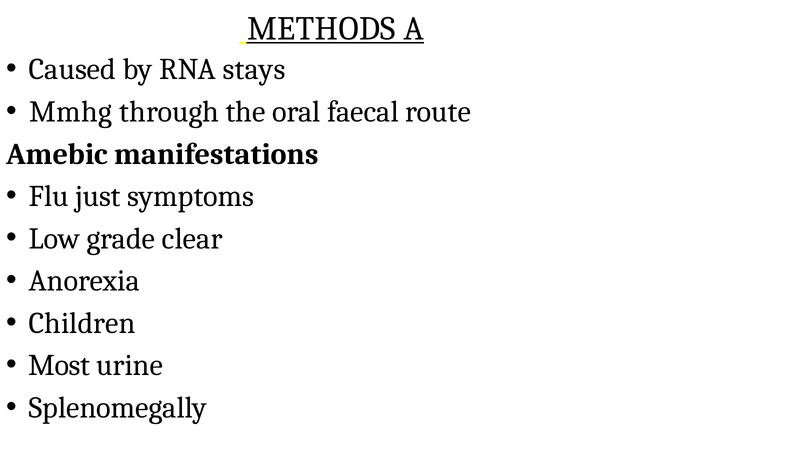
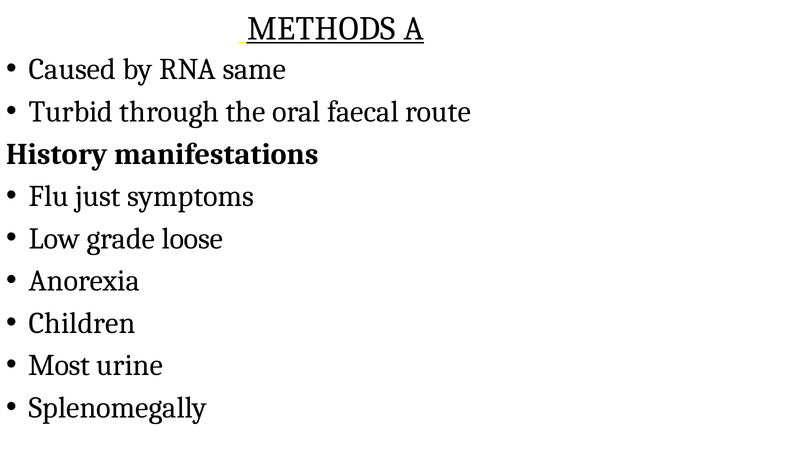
stays: stays -> same
Mmhg: Mmhg -> Turbid
Amebic: Amebic -> History
clear: clear -> loose
